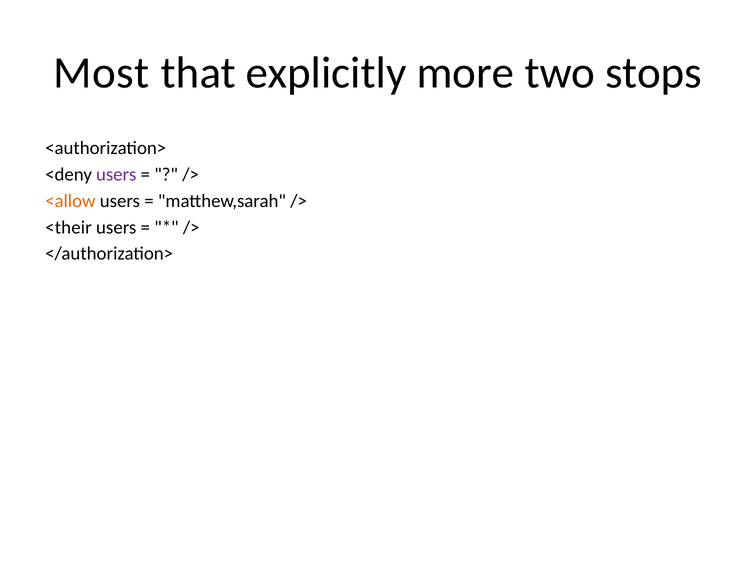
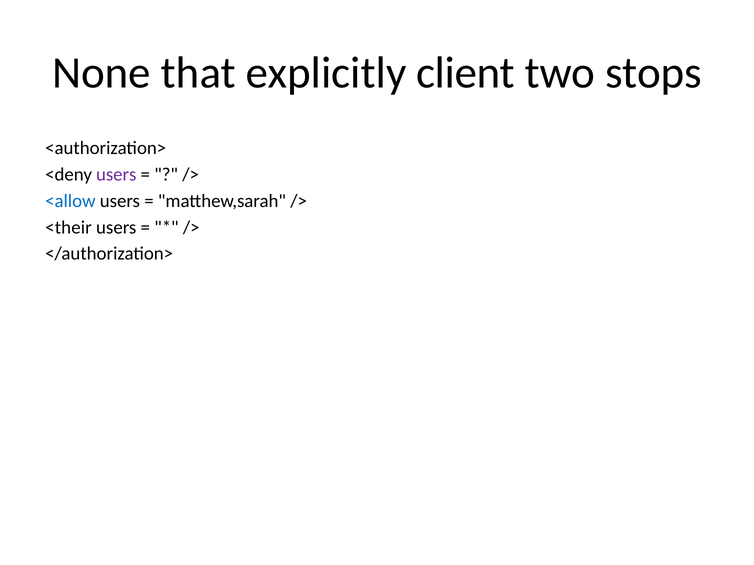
Most: Most -> None
more: more -> client
<allow colour: orange -> blue
